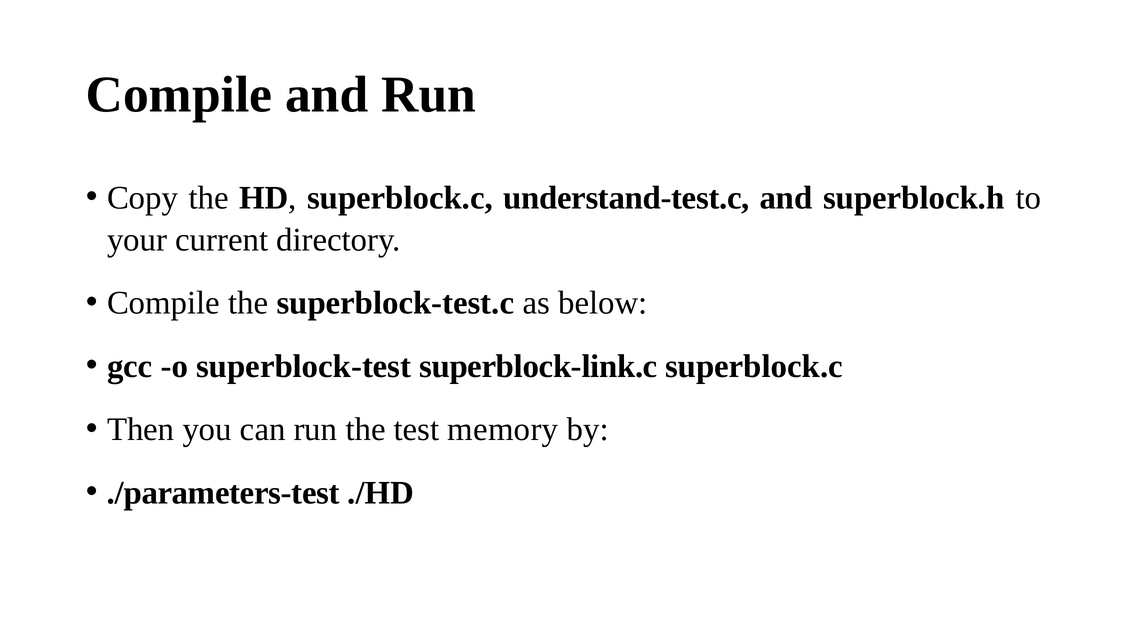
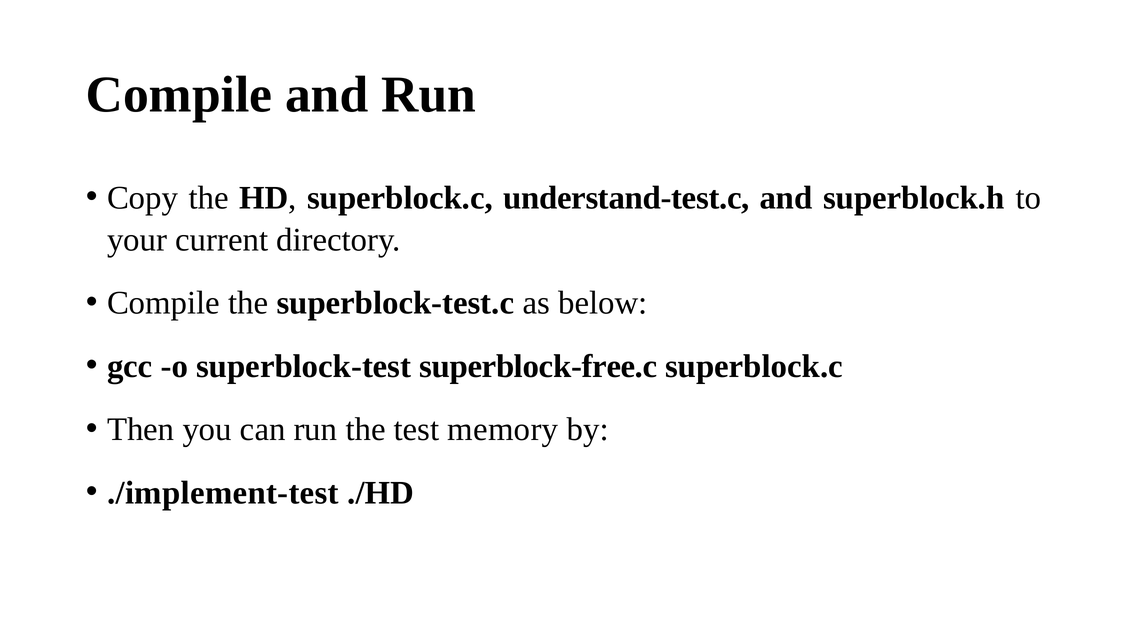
superblock-link.c: superblock-link.c -> superblock-free.c
./parameters-test: ./parameters-test -> ./implement-test
